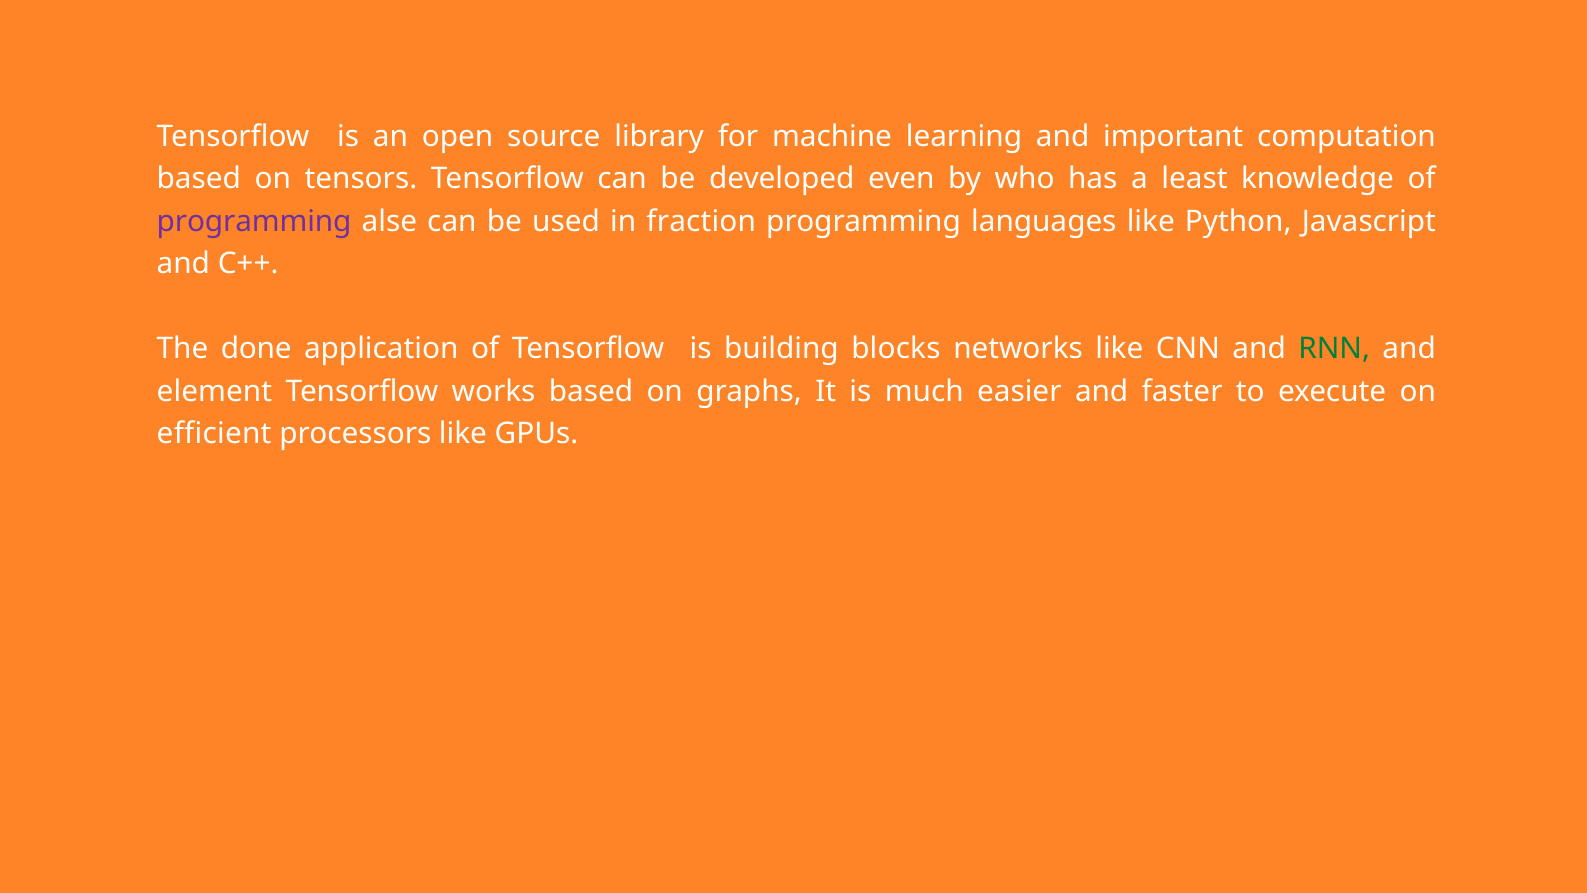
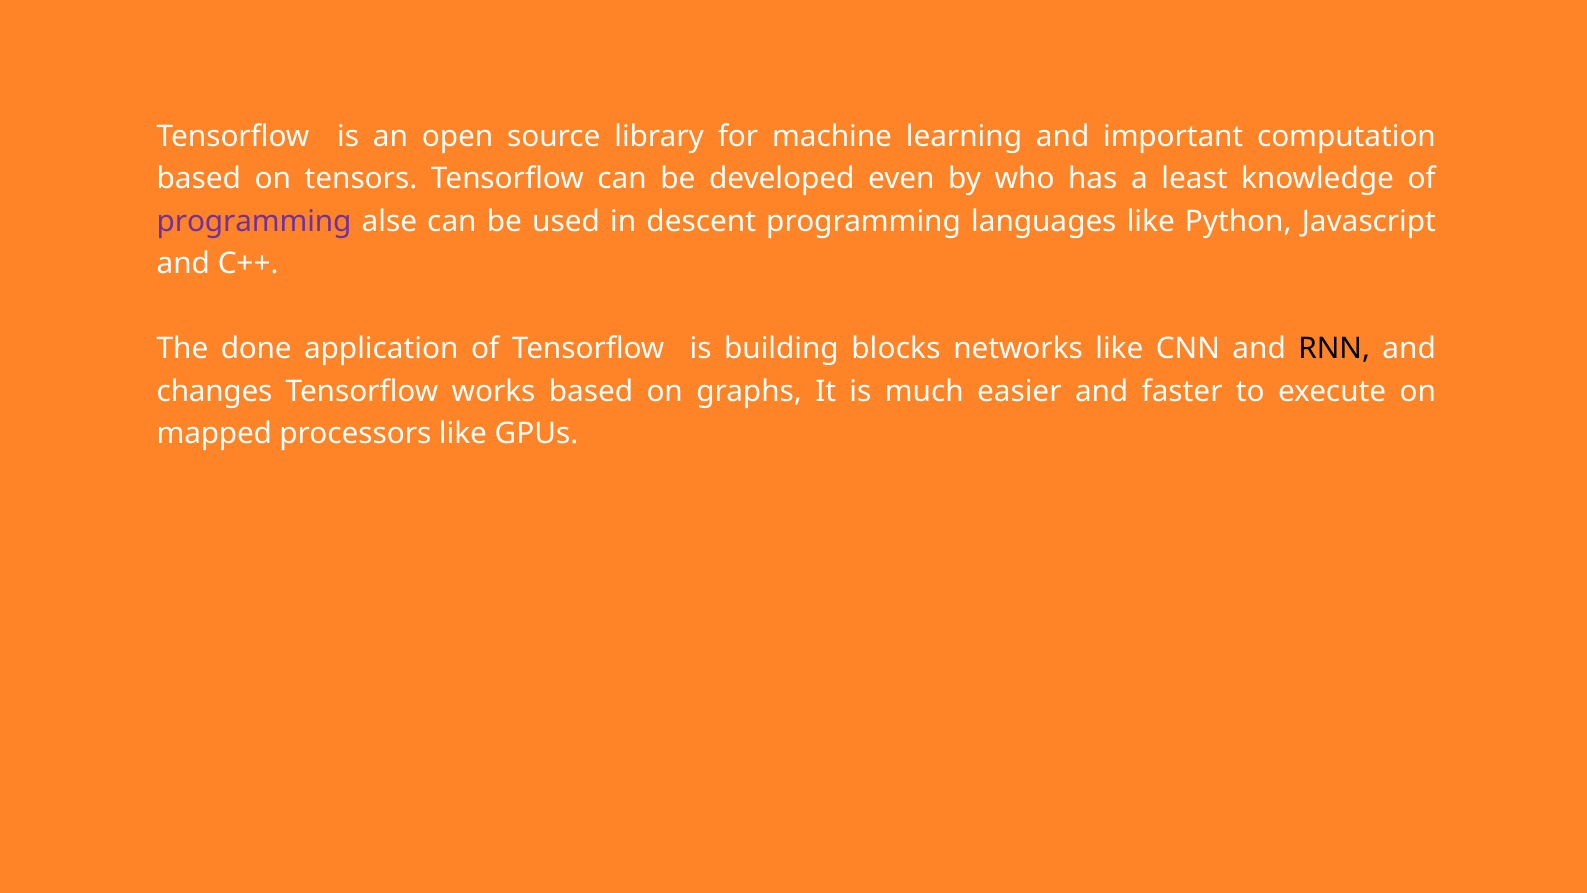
fraction: fraction -> descent
RNN colour: green -> black
element: element -> changes
efficient: efficient -> mapped
